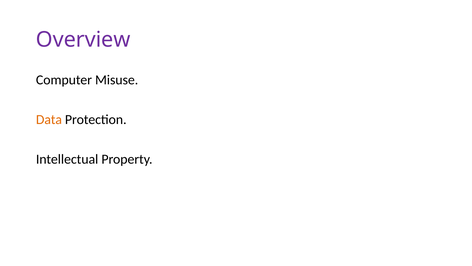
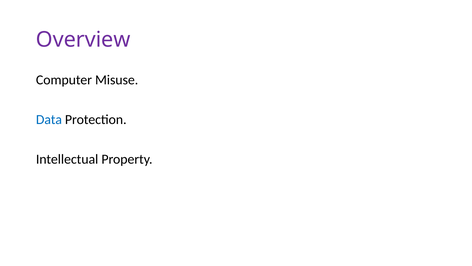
Data colour: orange -> blue
